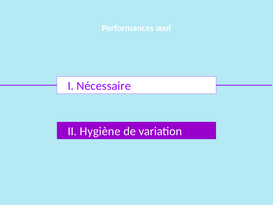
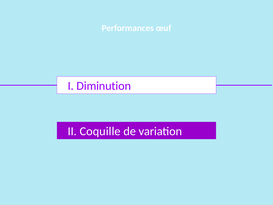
Nécessaire: Nécessaire -> Diminution
Hygiène: Hygiène -> Coquille
